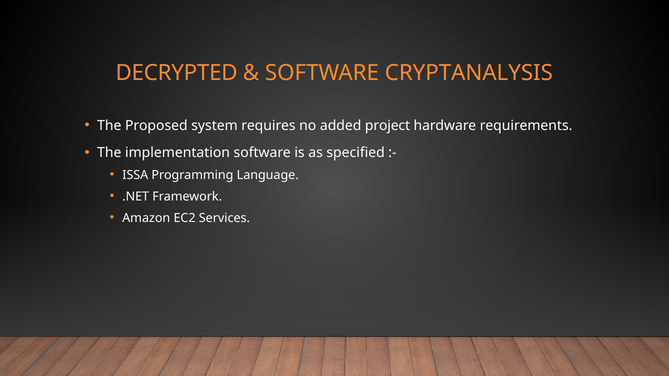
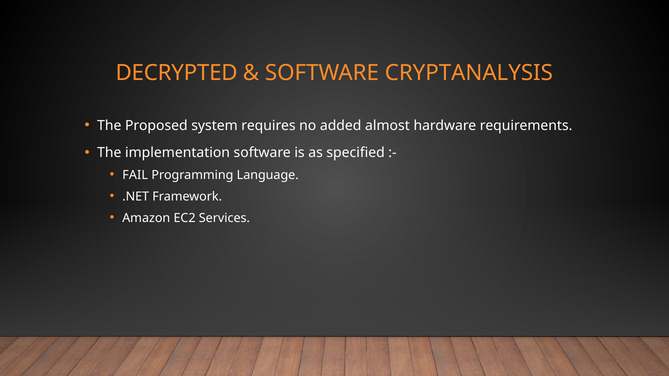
project: project -> almost
ISSA: ISSA -> FAIL
